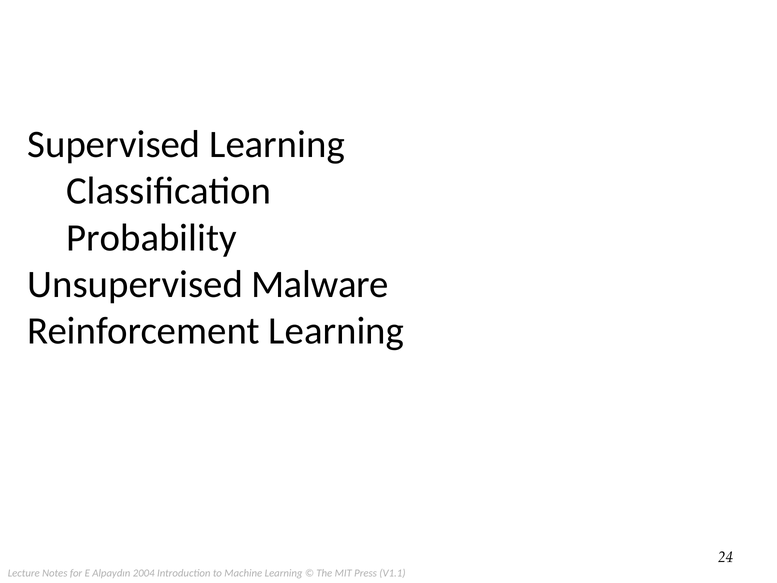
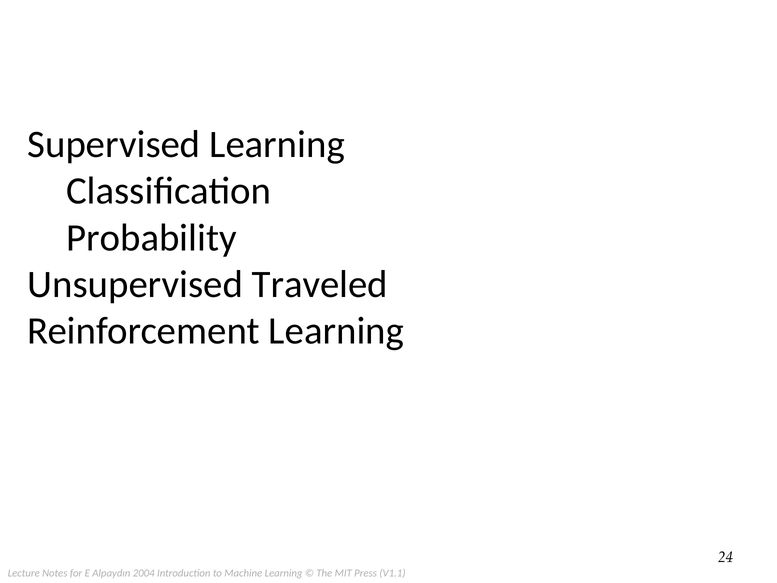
Malware: Malware -> Traveled
